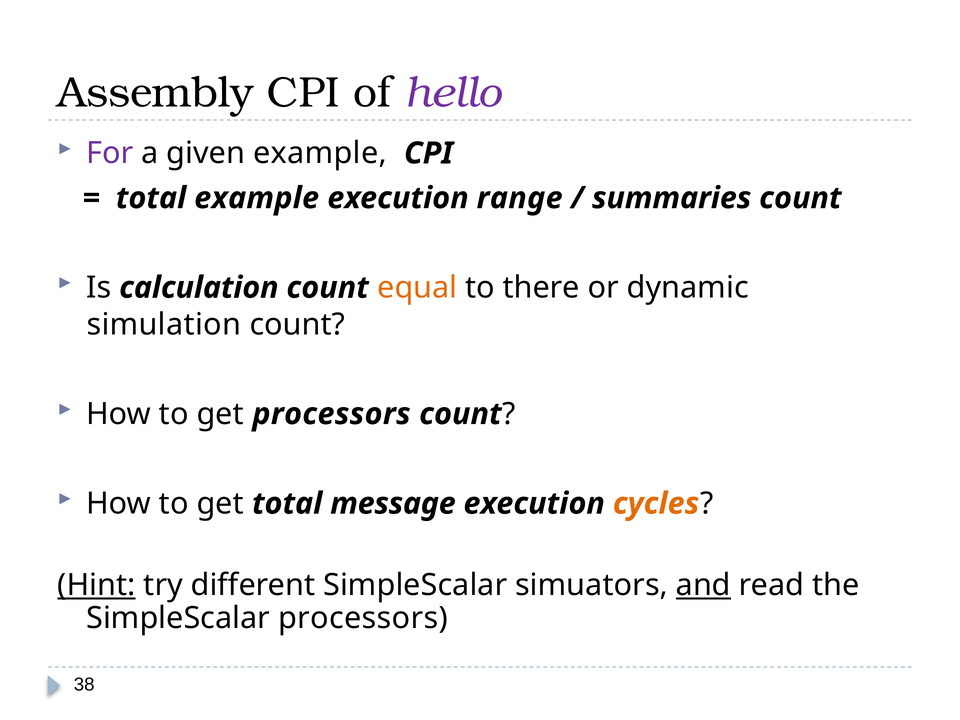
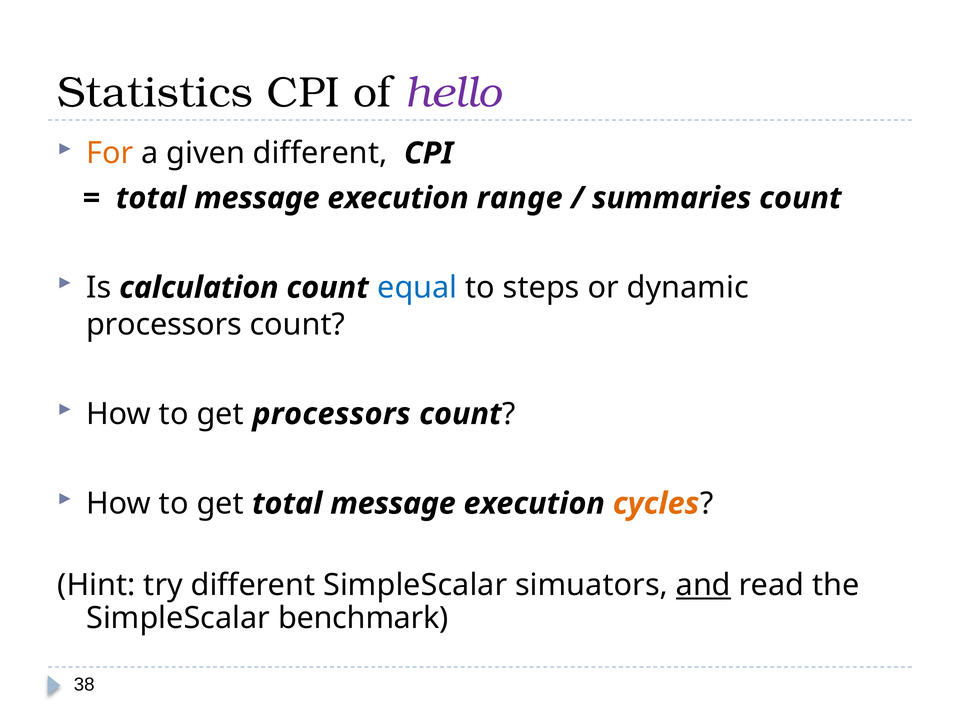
Assembly: Assembly -> Statistics
For colour: purple -> orange
given example: example -> different
example at (257, 198): example -> message
equal colour: orange -> blue
there: there -> steps
simulation at (164, 324): simulation -> processors
Hint underline: present -> none
SimpleScalar processors: processors -> benchmark
